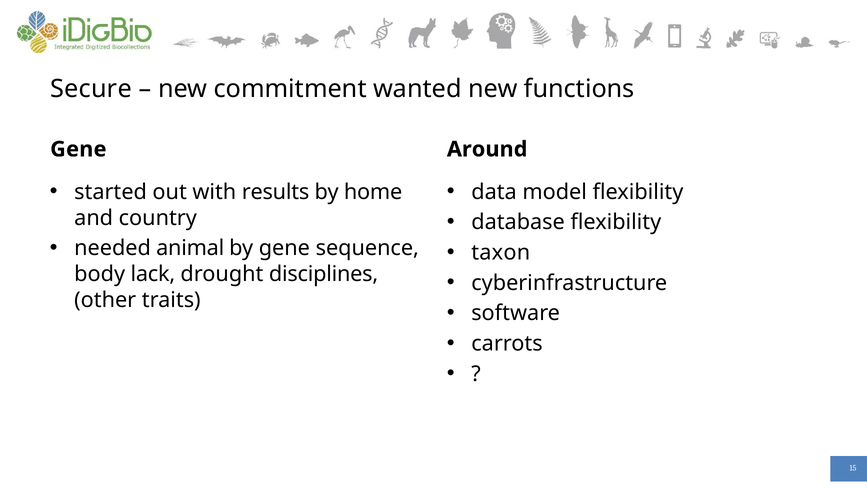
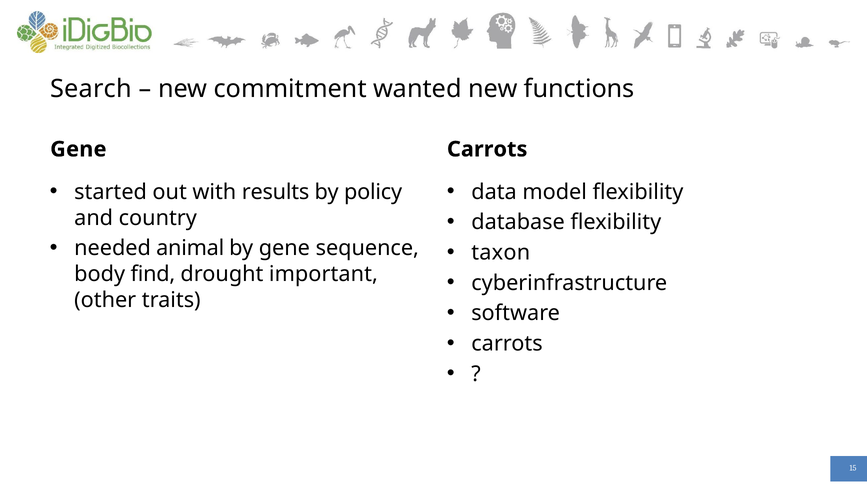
Secure: Secure -> Search
Around at (487, 149): Around -> Carrots
home: home -> policy
lack: lack -> find
disciplines: disciplines -> important
